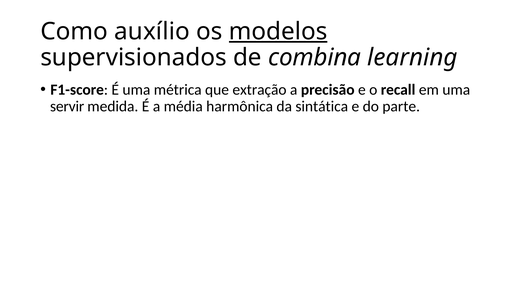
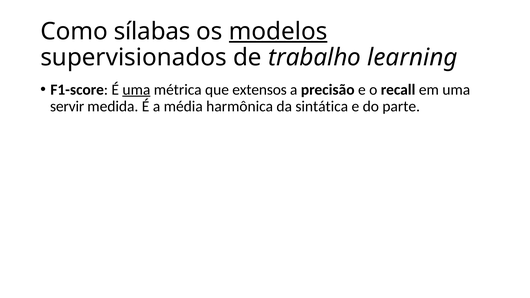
auxílio: auxílio -> sílabas
combina: combina -> trabalho
uma at (136, 90) underline: none -> present
extração: extração -> extensos
